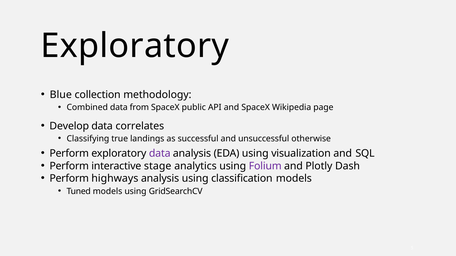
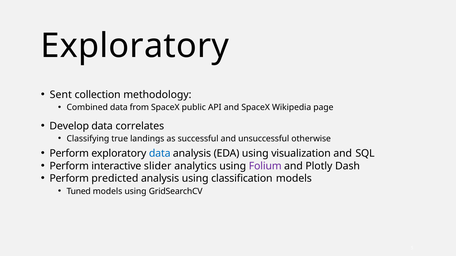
Blue: Blue -> Sent
data at (160, 154) colour: purple -> blue
stage: stage -> slider
highways: highways -> predicted
